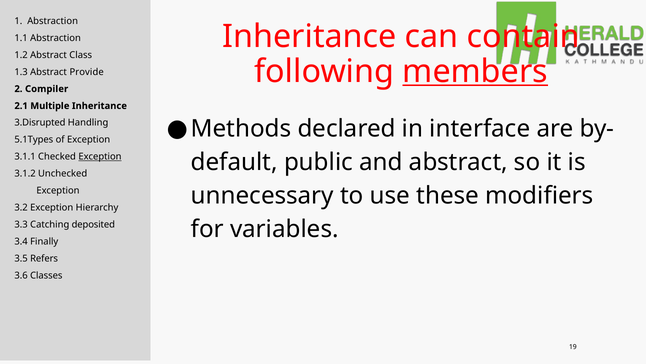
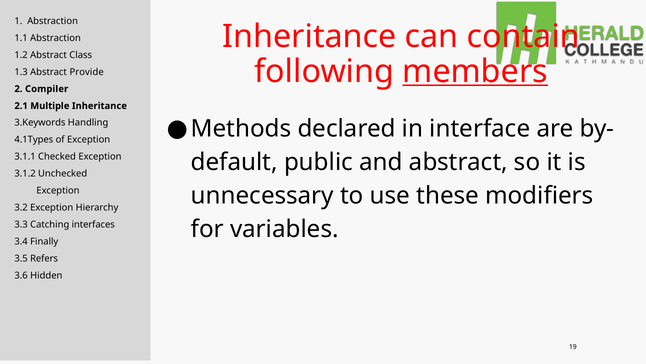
3.Disrupted: 3.Disrupted -> 3.Keywords
5.1Types: 5.1Types -> 4.1Types
Exception at (100, 157) underline: present -> none
deposited: deposited -> interfaces
Classes: Classes -> Hidden
